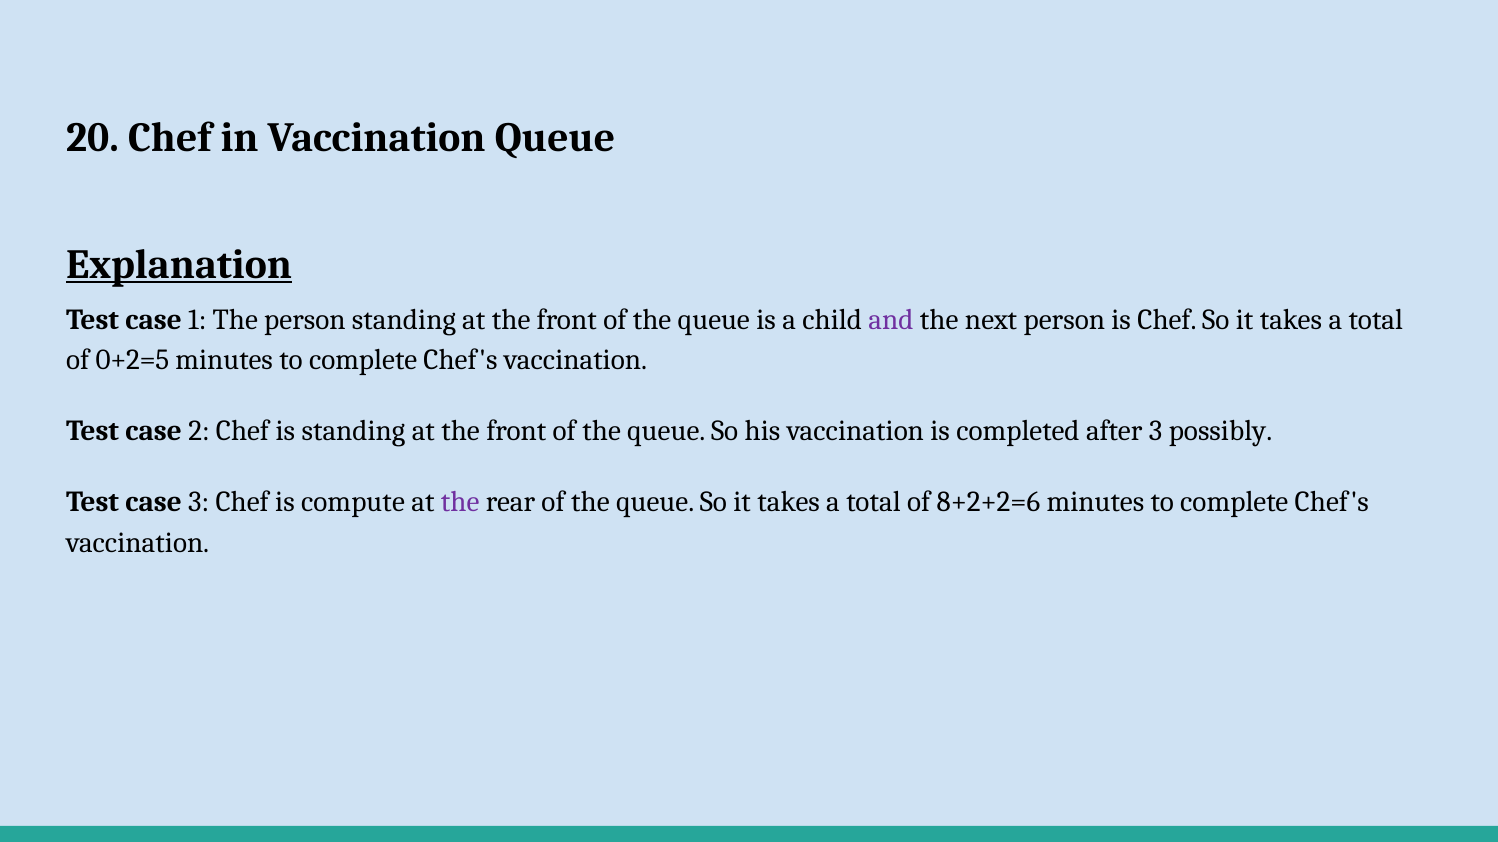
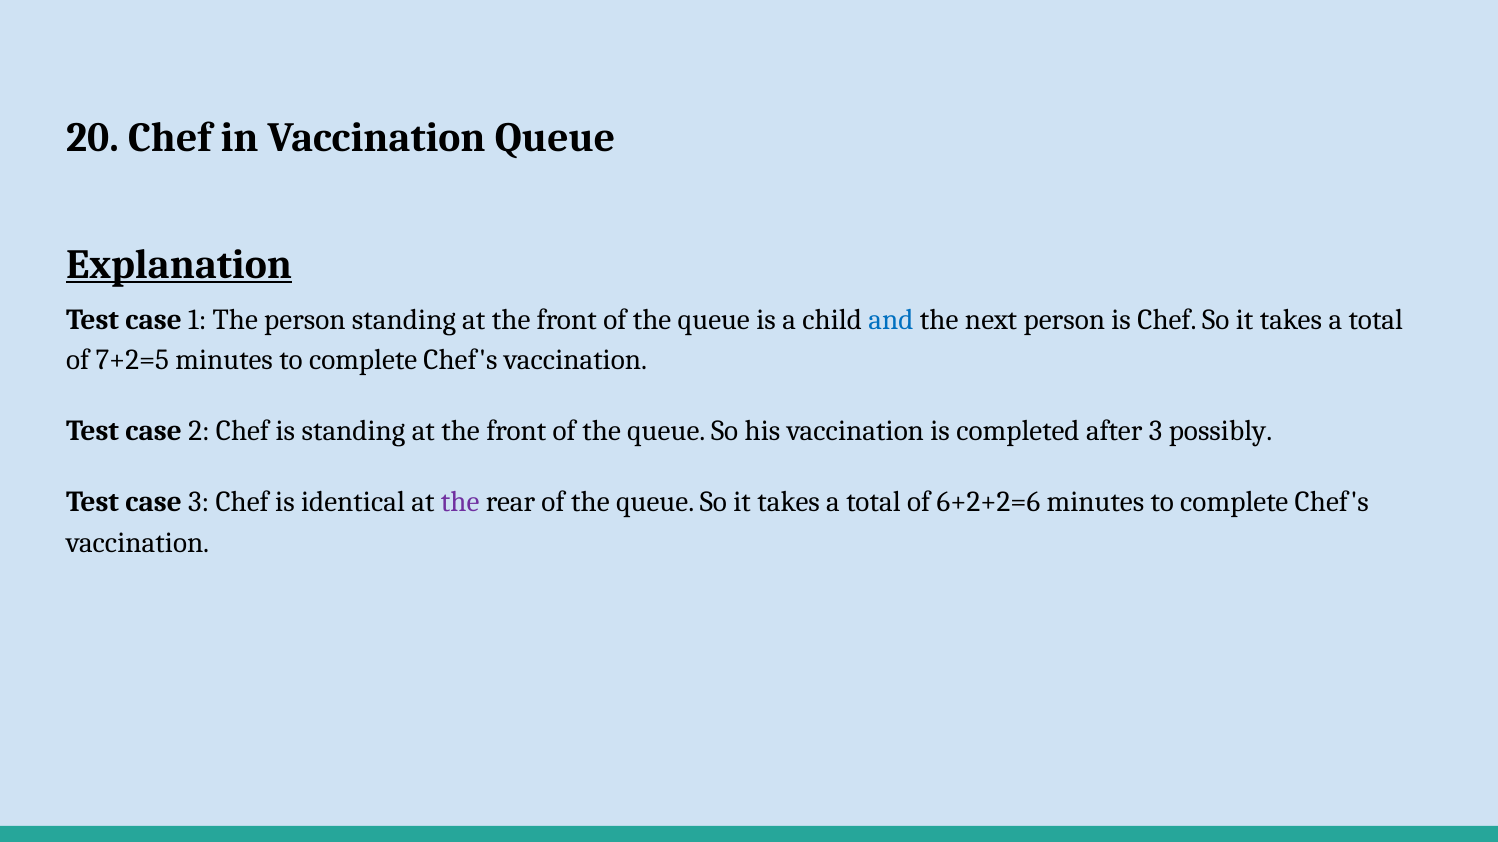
and colour: purple -> blue
0+2=5: 0+2=5 -> 7+2=5
compute: compute -> identical
8+2+2=6: 8+2+2=6 -> 6+2+2=6
